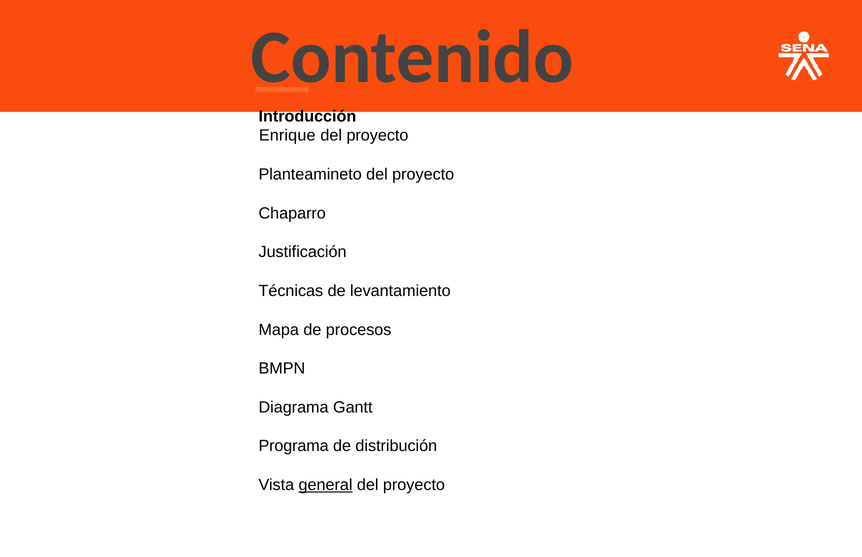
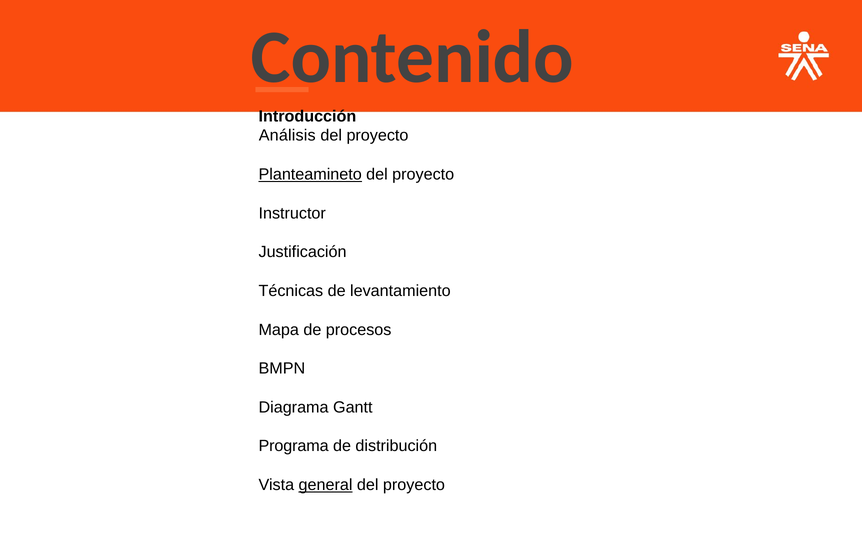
Enrique: Enrique -> Análisis
Planteamineto underline: none -> present
Chaparro: Chaparro -> Instructor
